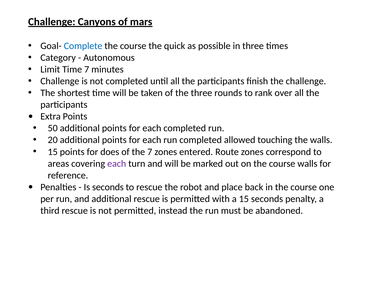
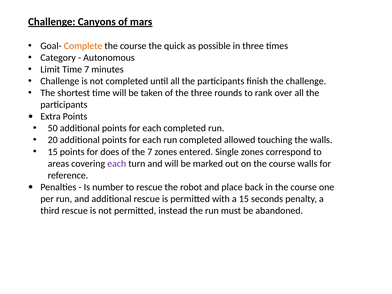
Complete colour: blue -> orange
Route: Route -> Single
Is seconds: seconds -> number
